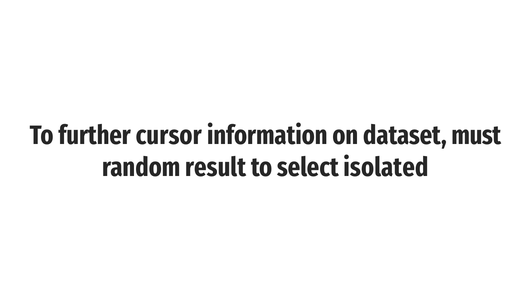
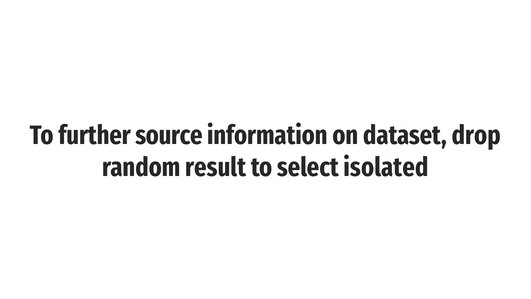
cursor: cursor -> source
must: must -> drop
